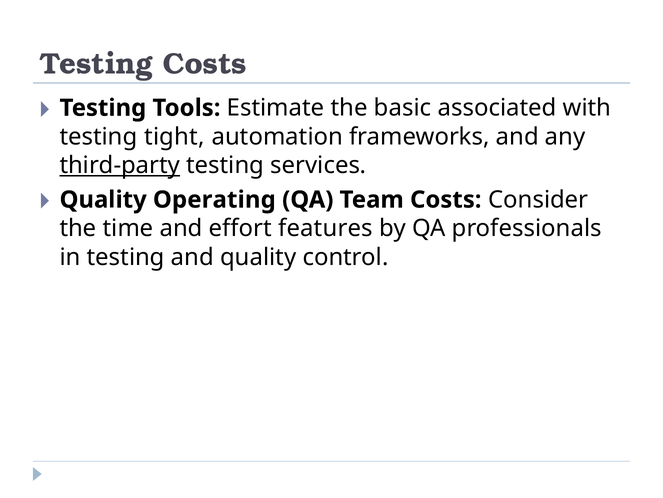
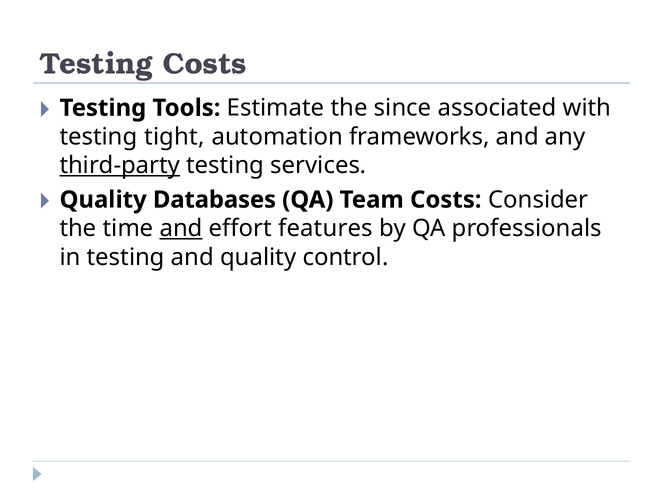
basic: basic -> since
Operating: Operating -> Databases
and at (181, 228) underline: none -> present
